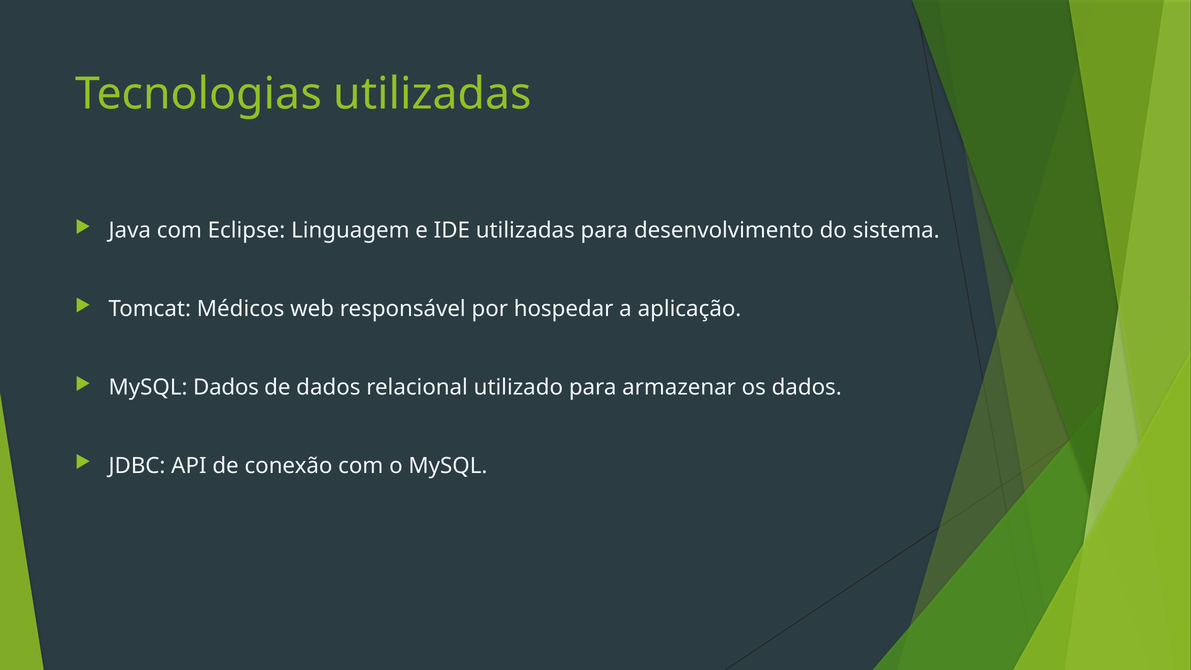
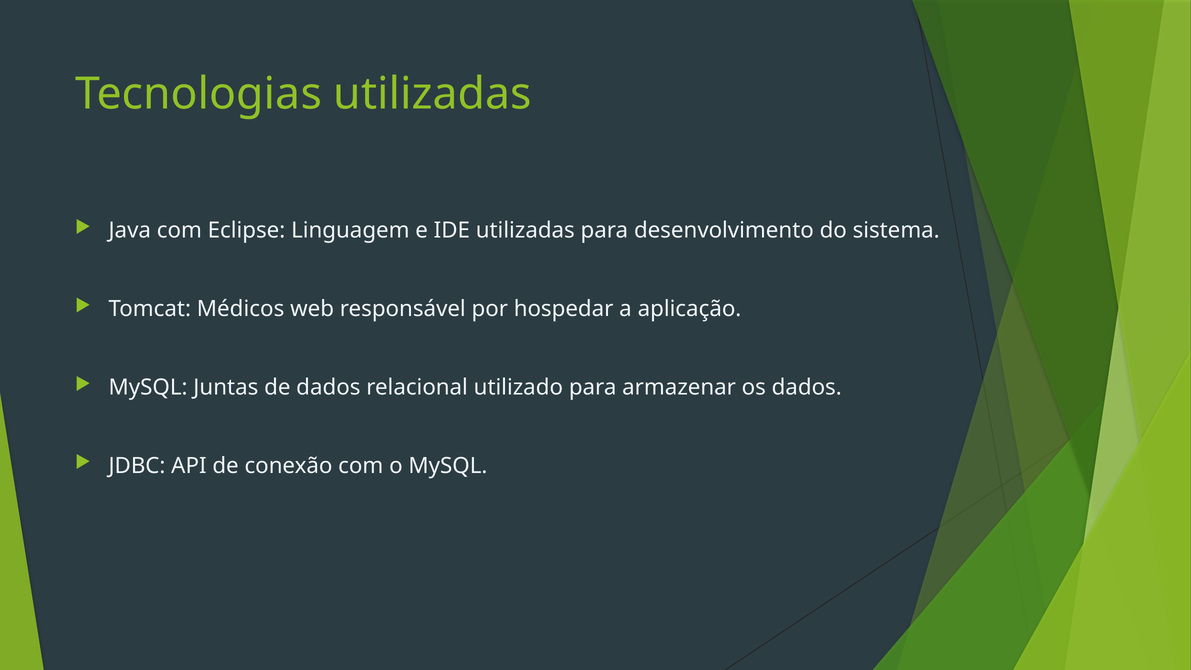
MySQL Dados: Dados -> Juntas
